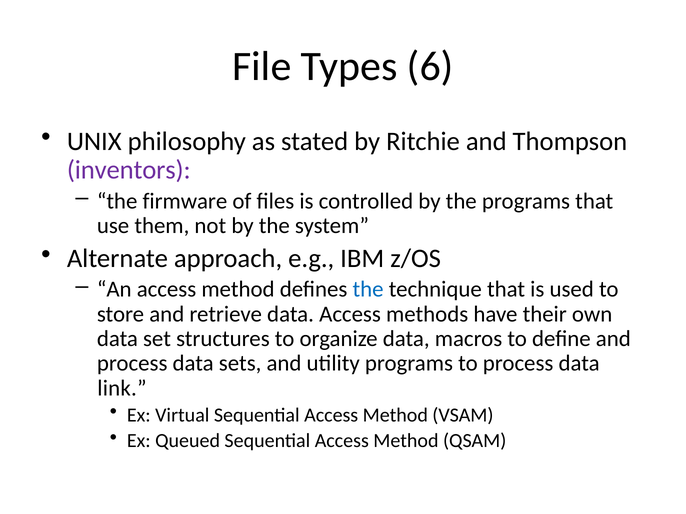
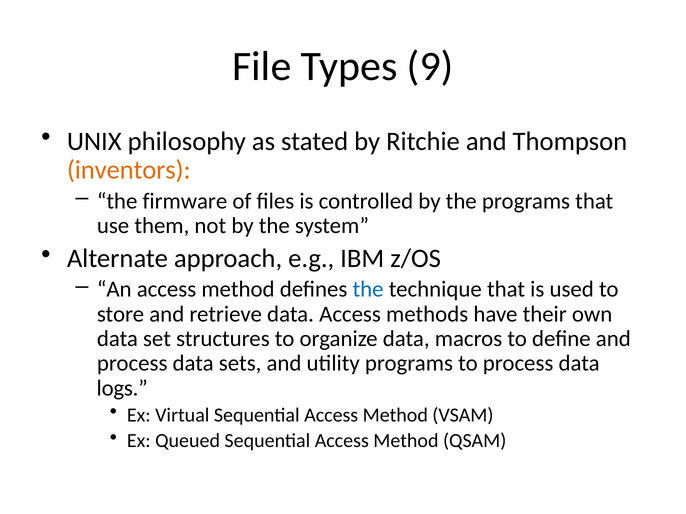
6: 6 -> 9
inventors colour: purple -> orange
link: link -> logs
